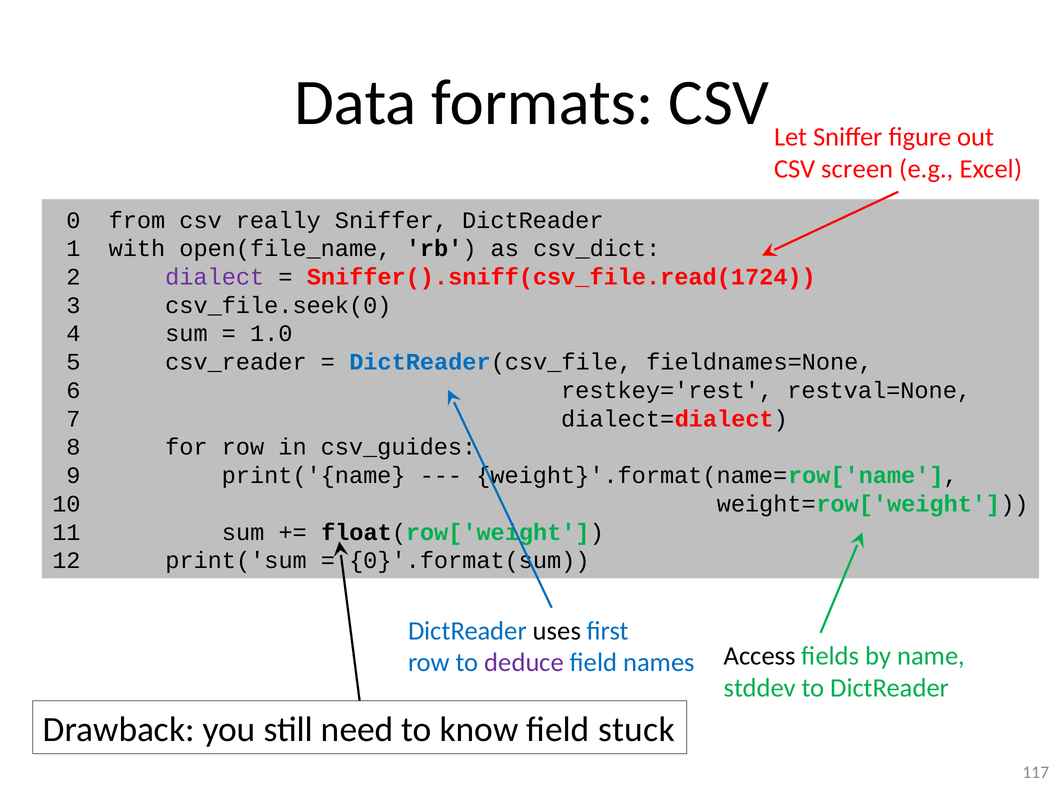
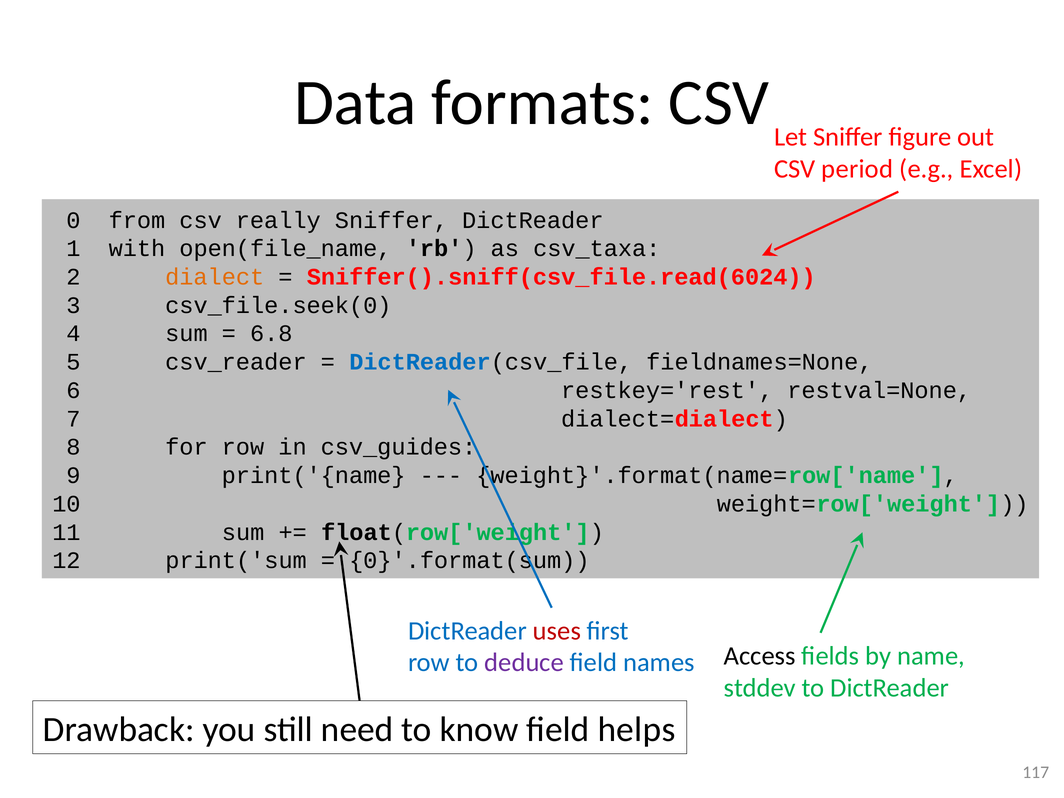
screen: screen -> period
csv_dict: csv_dict -> csv_taxa
dialect colour: purple -> orange
Sniffer().sniff(csv_file.read(1724: Sniffer().sniff(csv_file.read(1724 -> Sniffer().sniff(csv_file.read(6024
1.0: 1.0 -> 6.8
uses colour: black -> red
stuck: stuck -> helps
